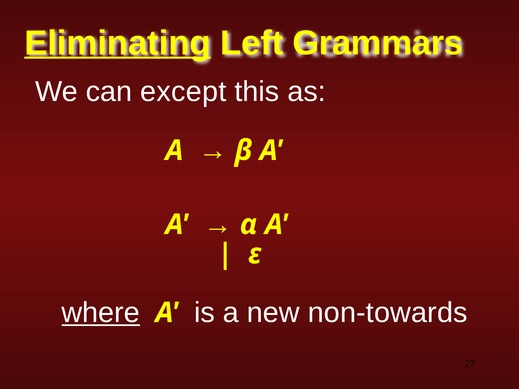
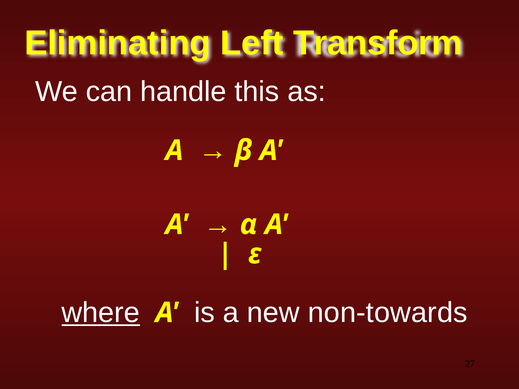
Eliminating underline: present -> none
Grammars: Grammars -> Transform
except: except -> handle
